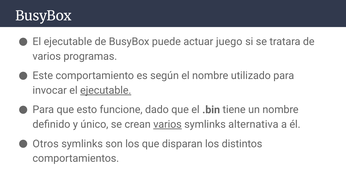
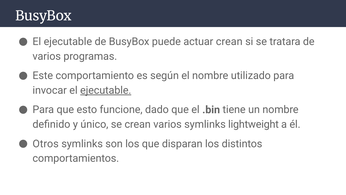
actuar juego: juego -> crean
varios at (168, 124) underline: present -> none
alternativa: alternativa -> lightweight
